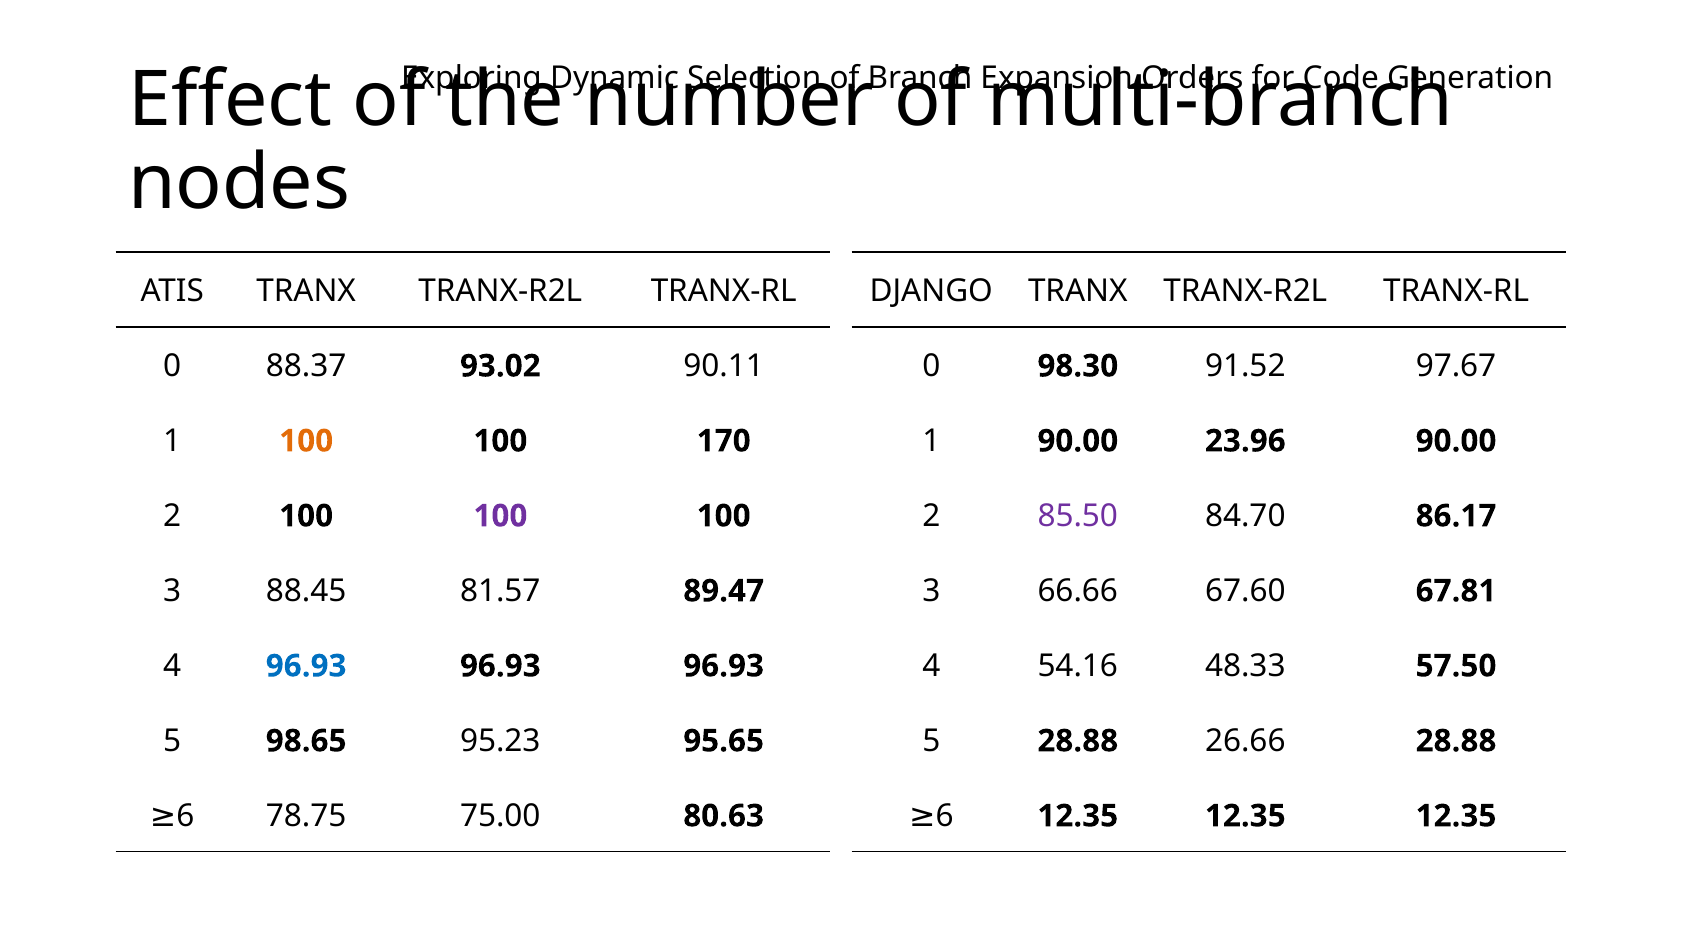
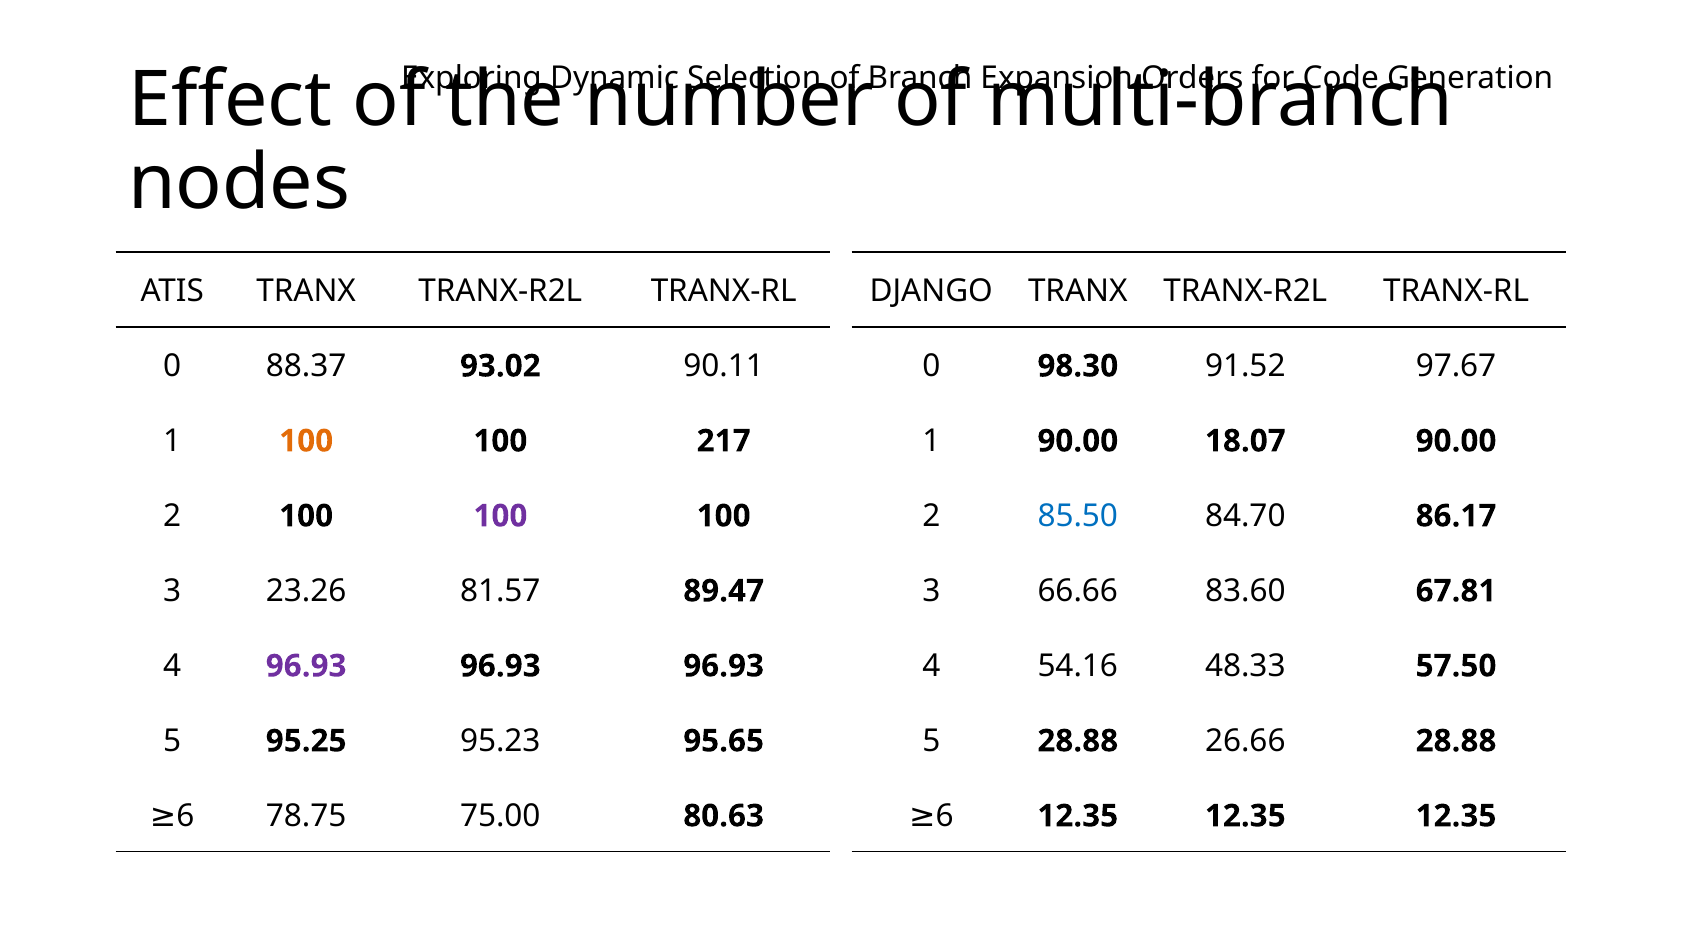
170: 170 -> 217
23.96: 23.96 -> 18.07
85.50 colour: purple -> blue
88.45: 88.45 -> 23.26
67.60: 67.60 -> 83.60
96.93 at (306, 666) colour: blue -> purple
98.65: 98.65 -> 95.25
